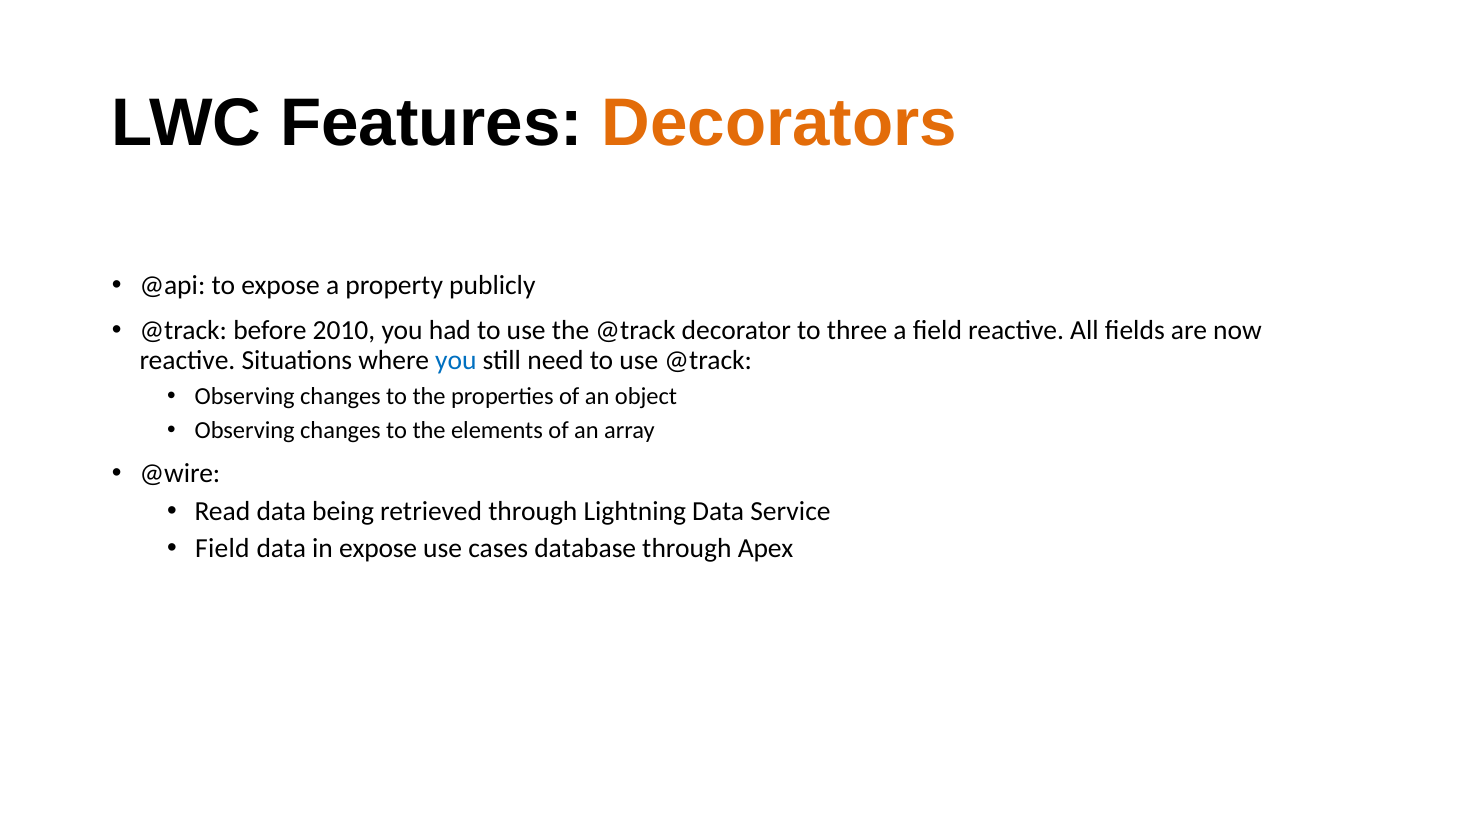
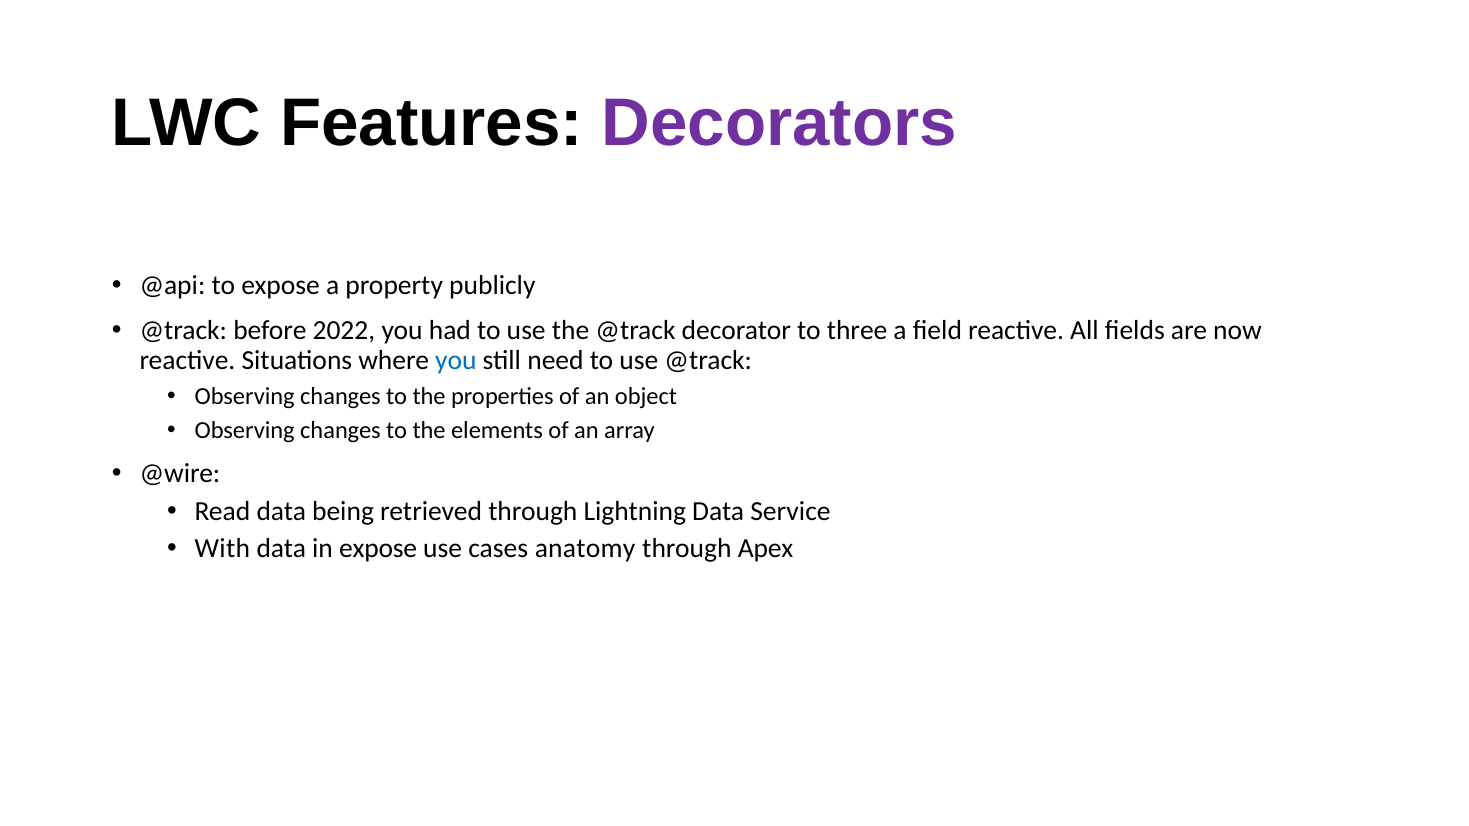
Decorators colour: orange -> purple
2010: 2010 -> 2022
Field at (222, 549): Field -> With
database: database -> anatomy
